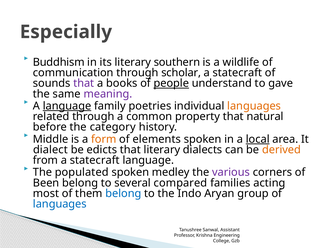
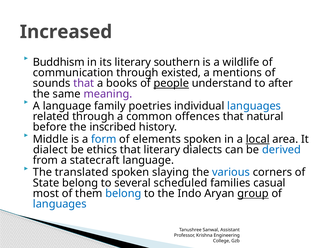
Especially: Especially -> Increased
scholar: scholar -> existed
statecraft at (237, 73): statecraft -> mentions
gave: gave -> after
language at (67, 106) underline: present -> none
languages at (254, 106) colour: orange -> blue
property: property -> offences
category: category -> inscribed
form colour: orange -> blue
edicts: edicts -> ethics
derived colour: orange -> blue
populated: populated -> translated
medley: medley -> slaying
various colour: purple -> blue
Been: Been -> State
compared: compared -> scheduled
acting: acting -> casual
group underline: none -> present
